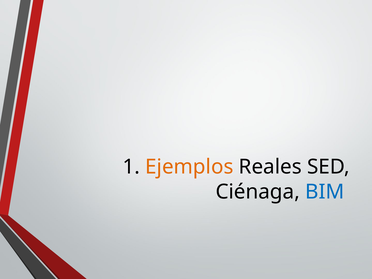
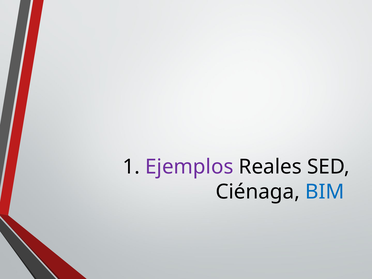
Ejemplos colour: orange -> purple
